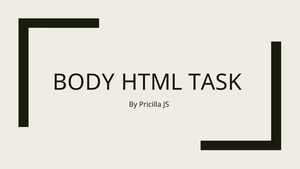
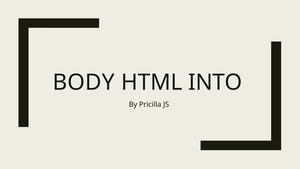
TASK: TASK -> INTO
